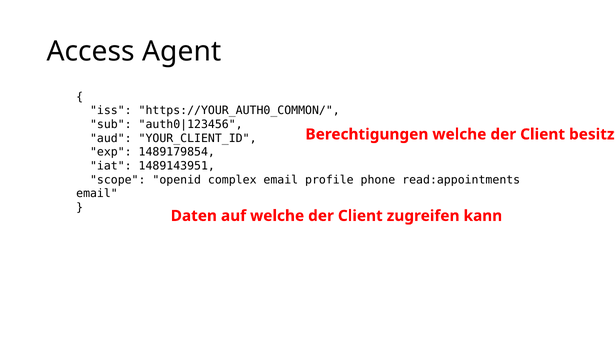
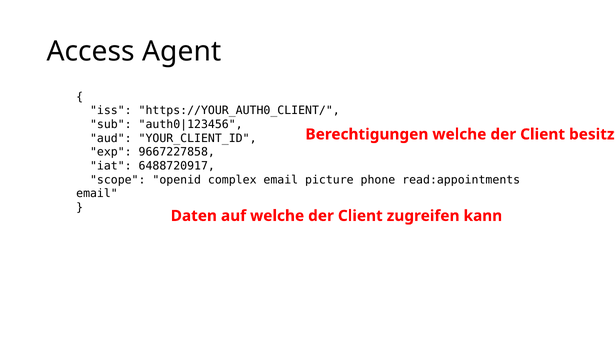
https://YOUR_AUTH0_COMMON/: https://YOUR_AUTH0_COMMON/ -> https://YOUR_AUTH0_CLIENT/
1489179854: 1489179854 -> 9667227858
1489143951: 1489143951 -> 6488720917
profile: profile -> picture
